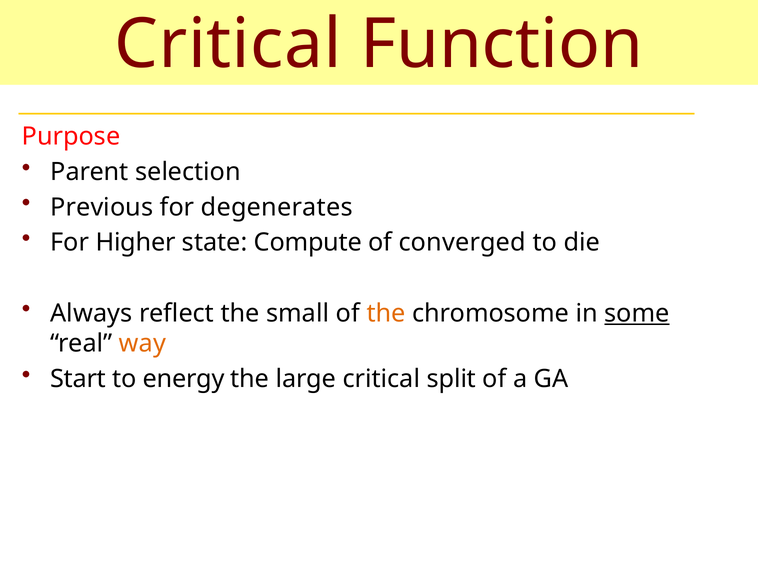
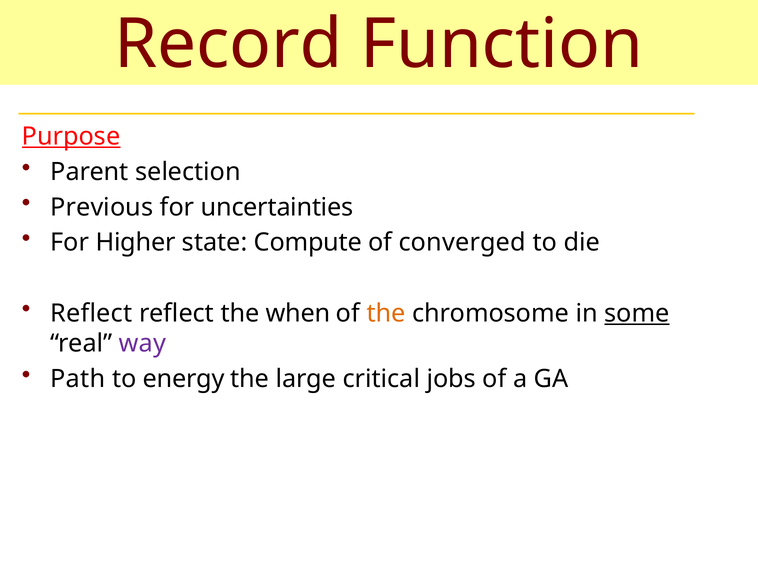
Critical at (228, 44): Critical -> Record
Purpose underline: none -> present
degenerates: degenerates -> uncertainties
Always at (91, 313): Always -> Reflect
small: small -> when
way colour: orange -> purple
Start: Start -> Path
split: split -> jobs
